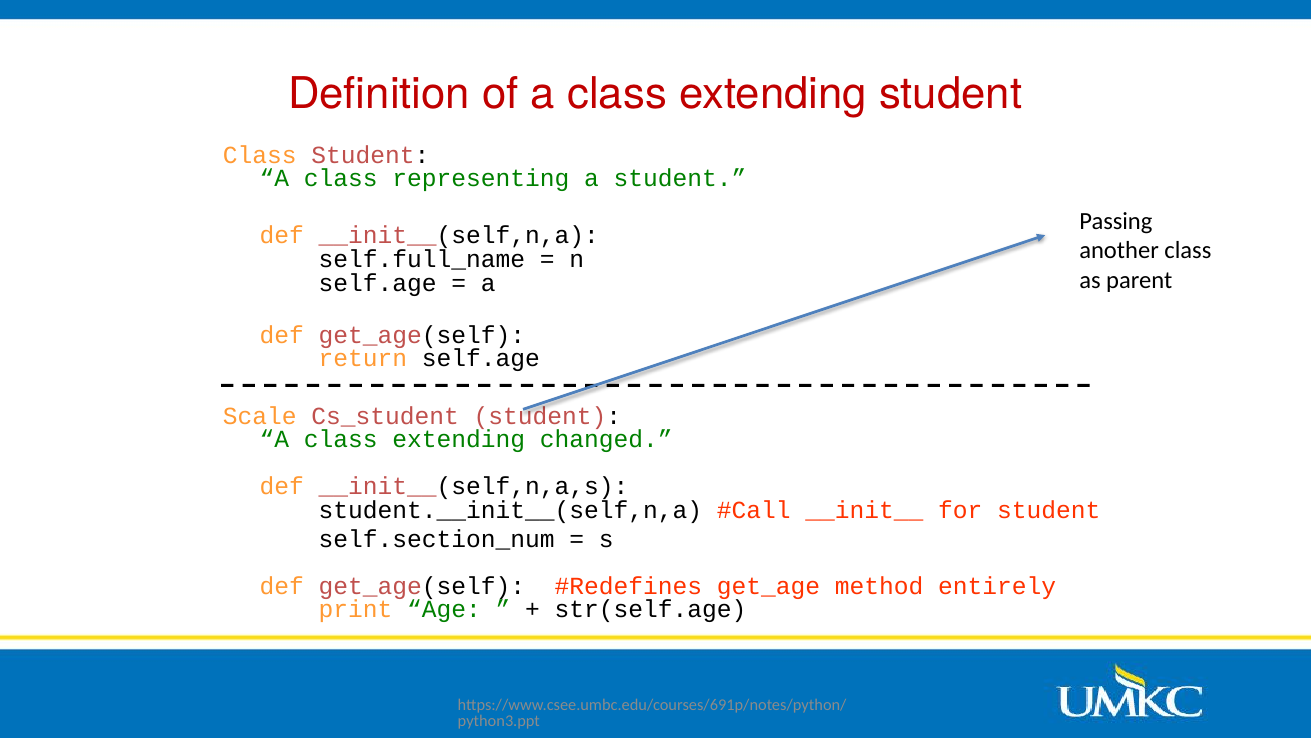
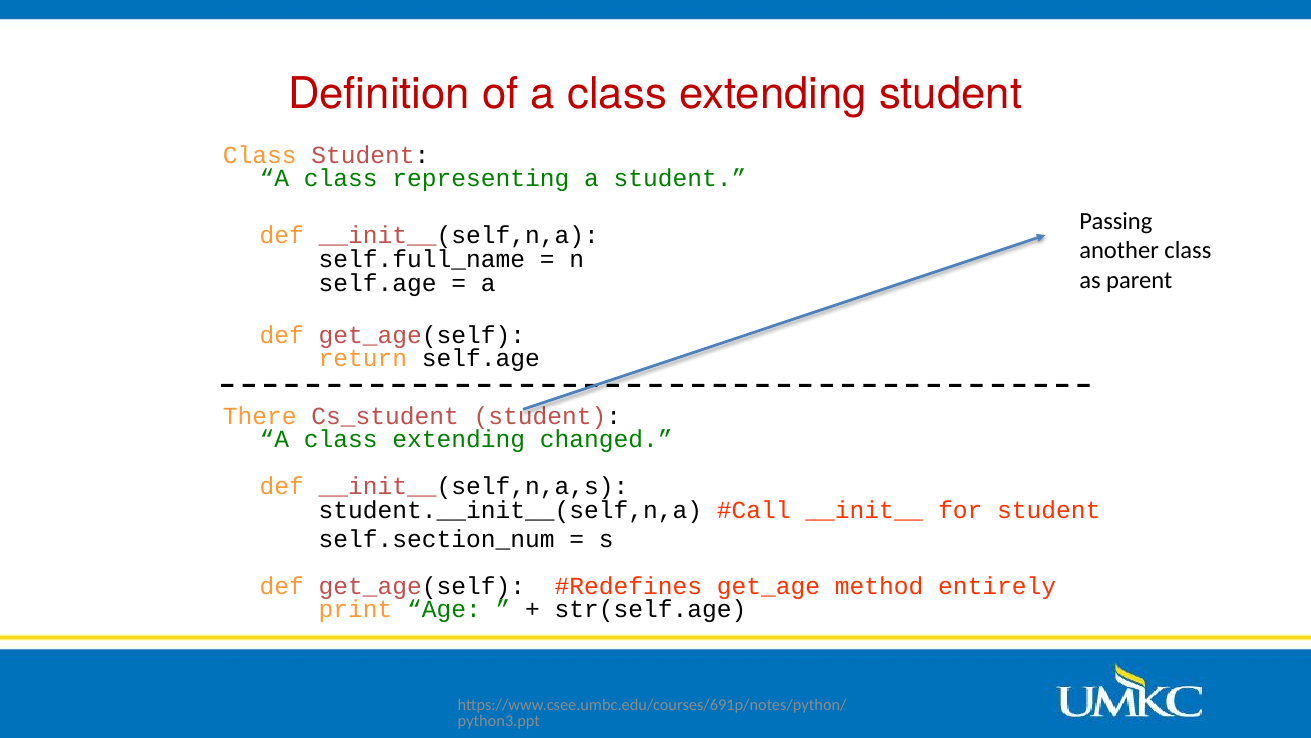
Scale: Scale -> There
